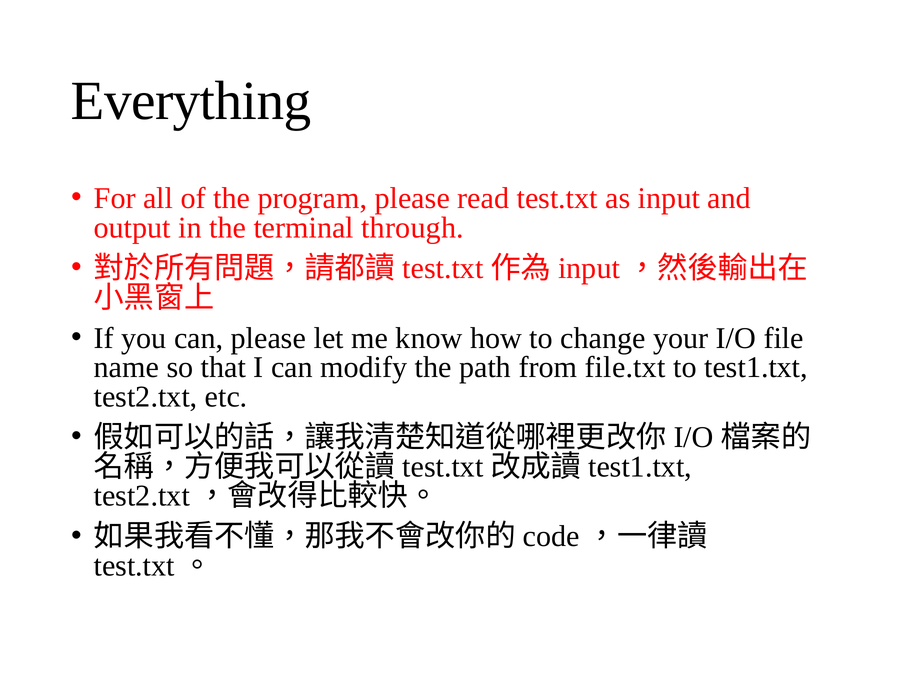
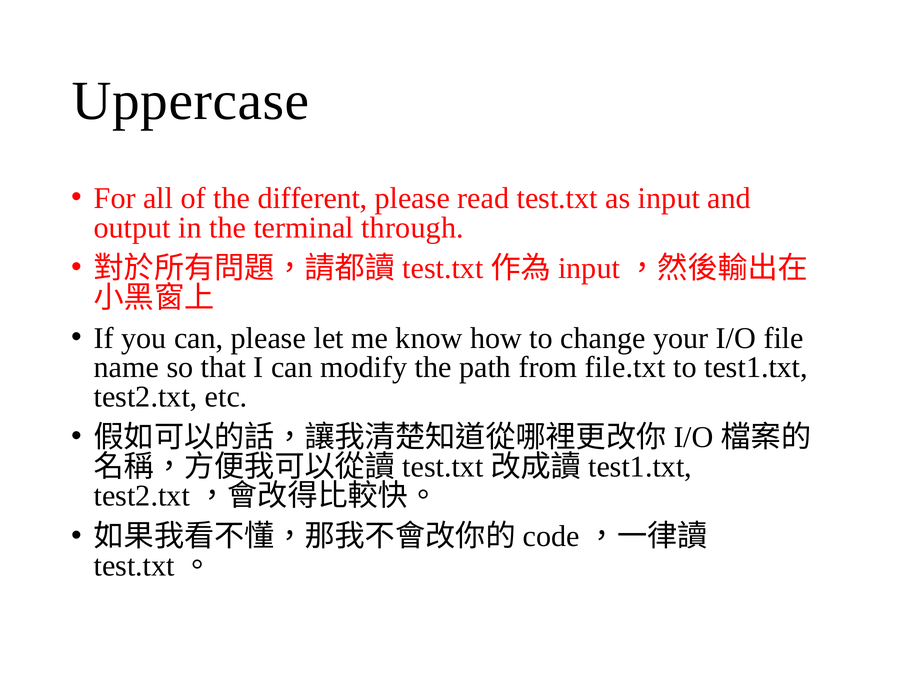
Everything: Everything -> Uppercase
program: program -> different
